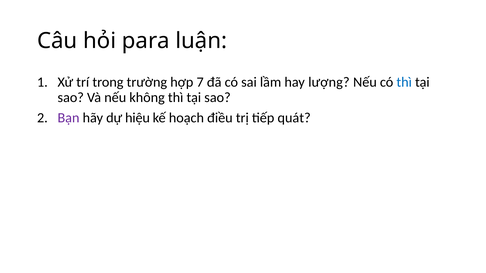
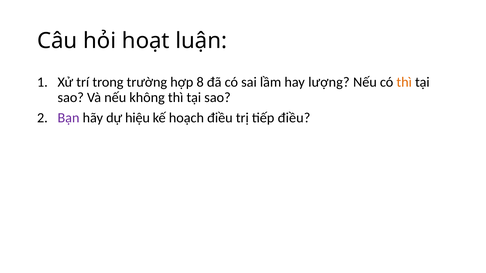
para: para -> hoạt
7: 7 -> 8
thì at (404, 82) colour: blue -> orange
tiếp quát: quát -> điều
